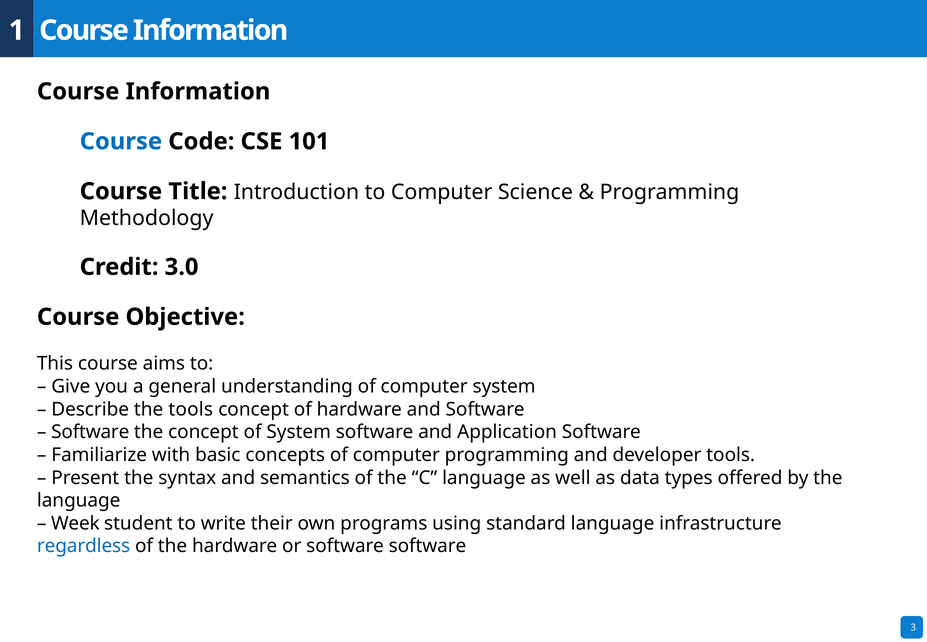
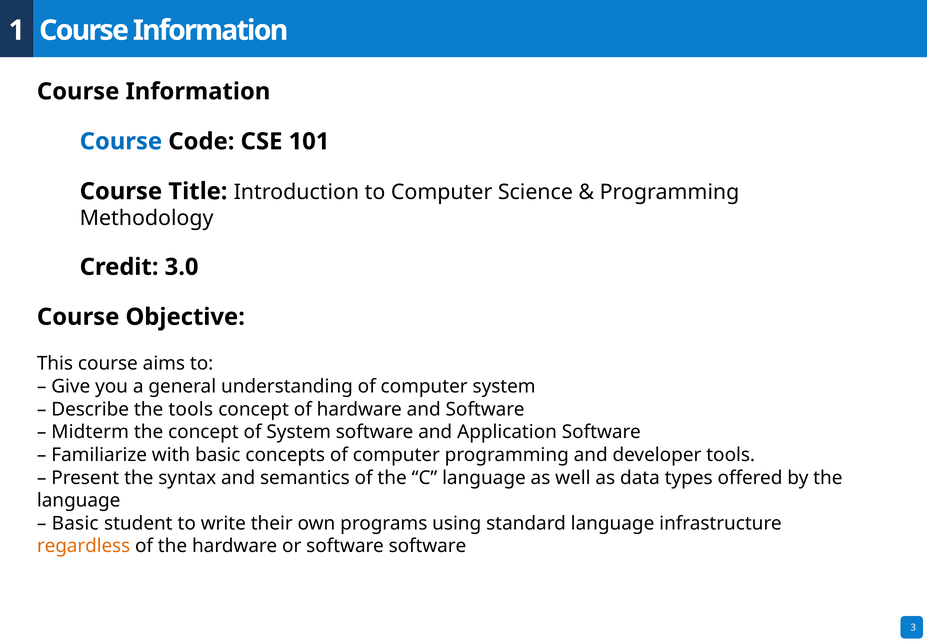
Software at (90, 432): Software -> Midterm
Week at (75, 523): Week -> Basic
regardless colour: blue -> orange
